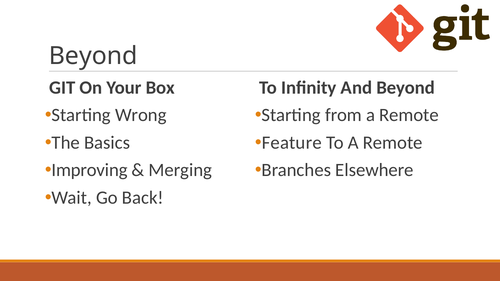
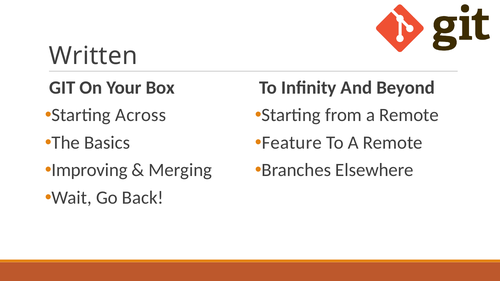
Beyond at (93, 56): Beyond -> Written
Wrong: Wrong -> Across
